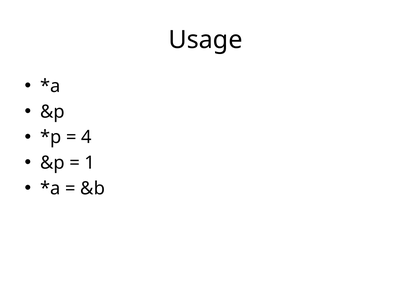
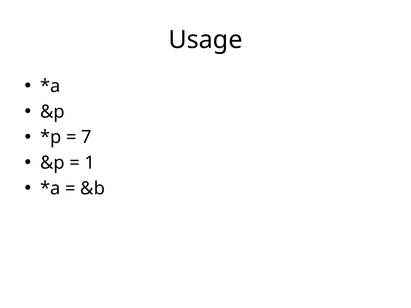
4: 4 -> 7
